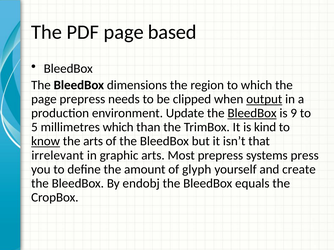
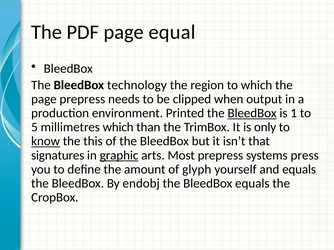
based: based -> equal
dimensions: dimensions -> technology
output underline: present -> none
Update: Update -> Printed
9: 9 -> 1
kind: kind -> only
the arts: arts -> this
irrelevant: irrelevant -> signatures
graphic underline: none -> present
and create: create -> equals
